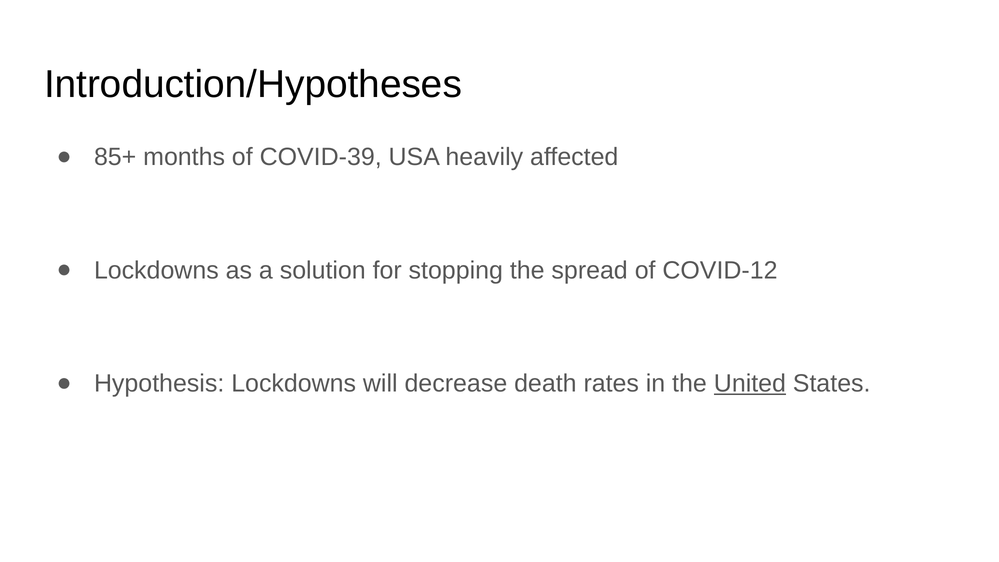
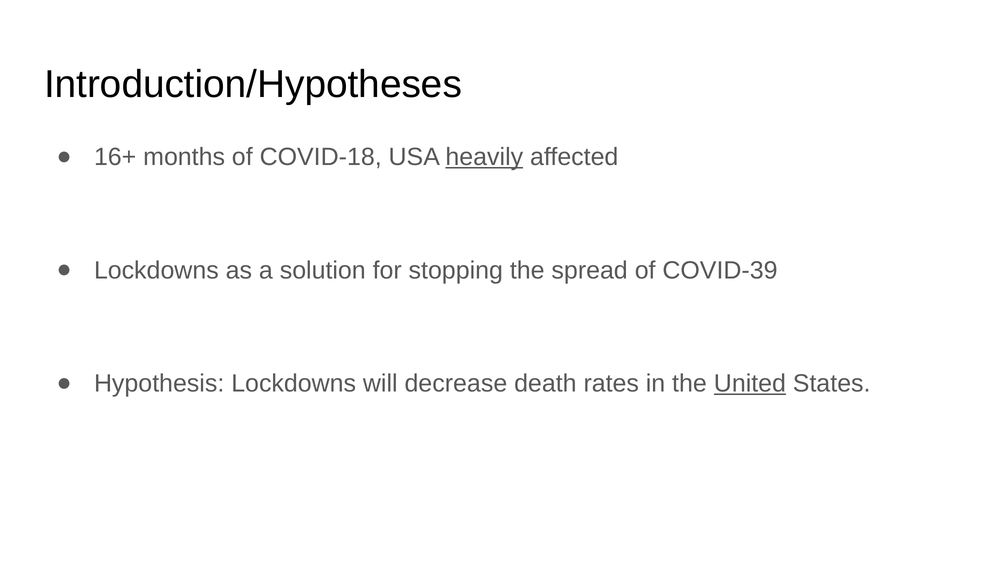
85+: 85+ -> 16+
COVID-39: COVID-39 -> COVID-18
heavily underline: none -> present
COVID-12: COVID-12 -> COVID-39
